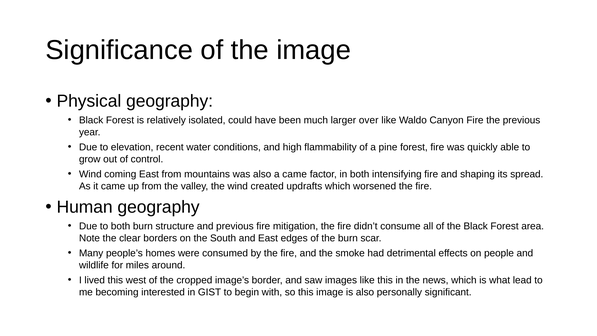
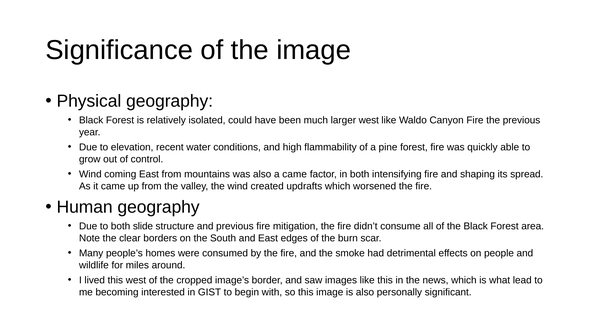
larger over: over -> west
both burn: burn -> slide
